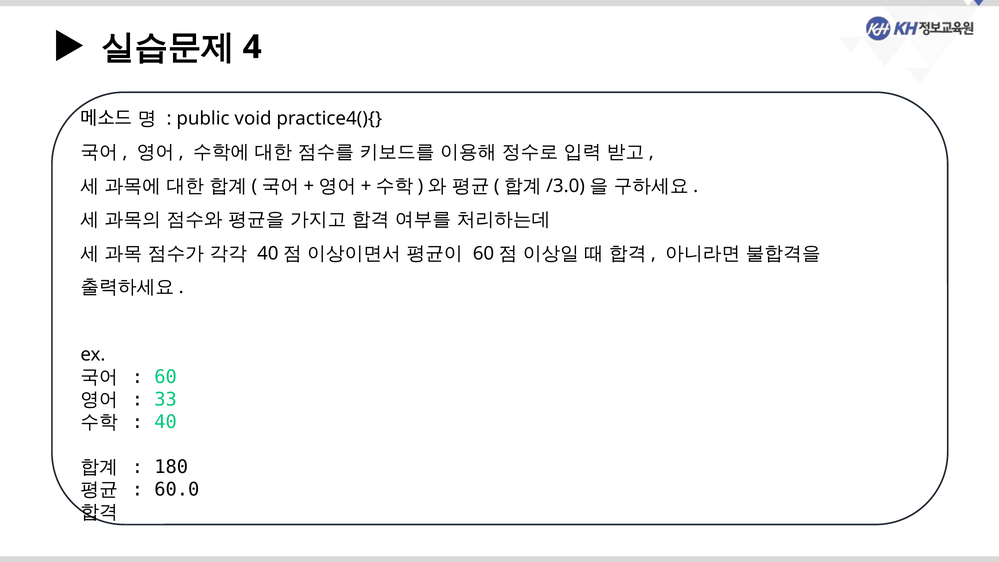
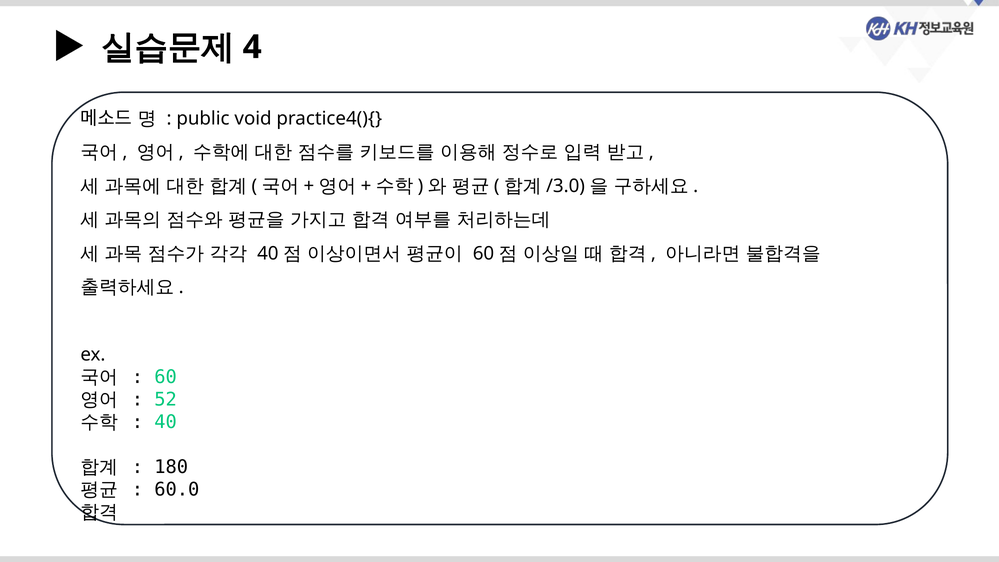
33: 33 -> 52
